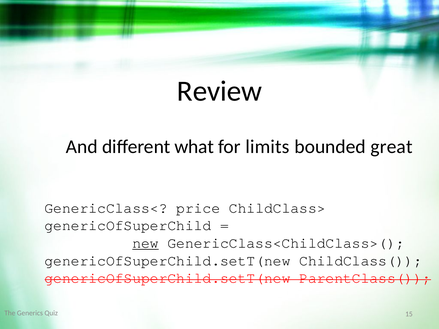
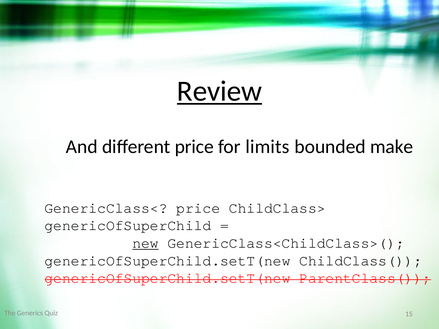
Review underline: none -> present
different what: what -> price
great: great -> make
